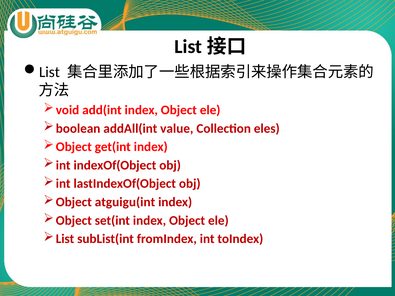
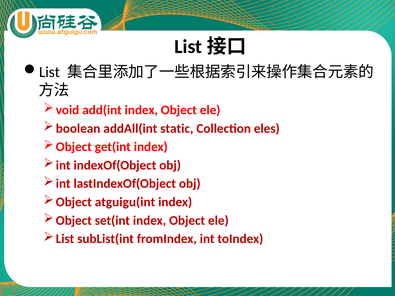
value: value -> static
